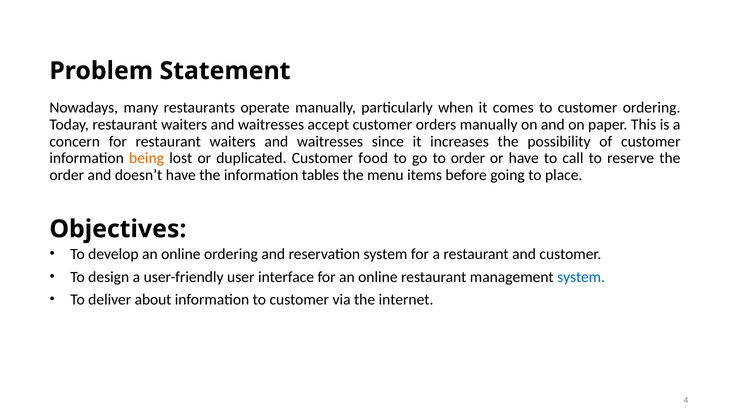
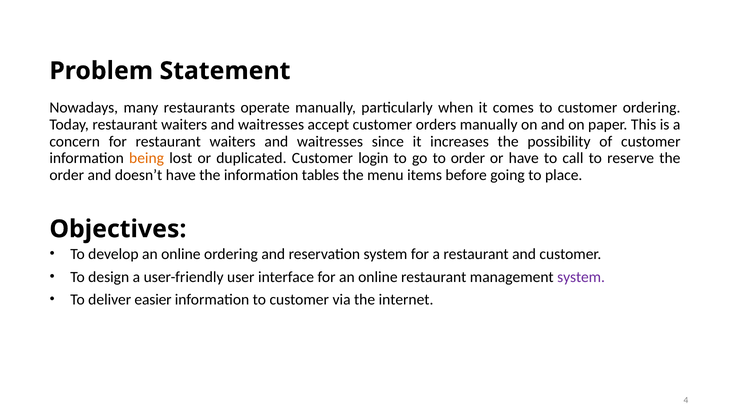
food: food -> login
system at (581, 277) colour: blue -> purple
about: about -> easier
